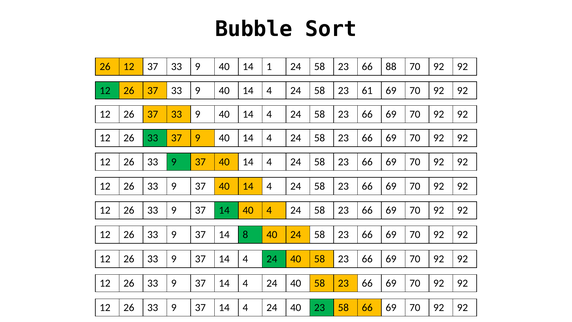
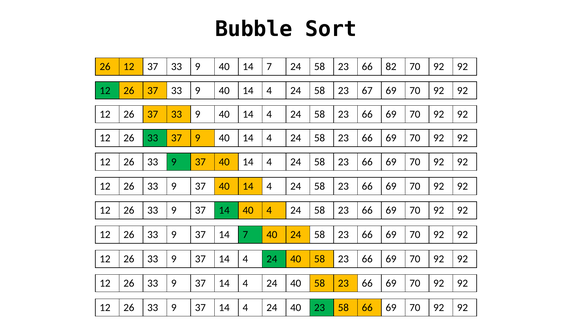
40 14 1: 1 -> 7
88: 88 -> 82
61: 61 -> 67
37 14 8: 8 -> 7
